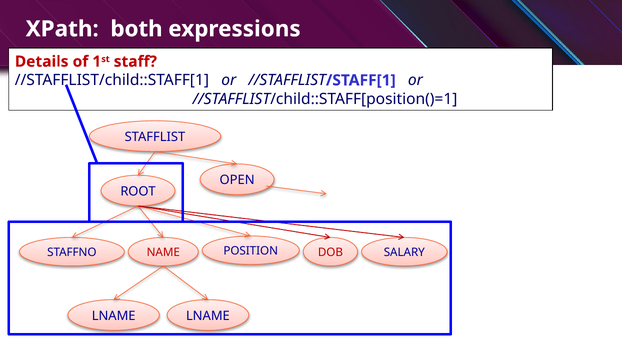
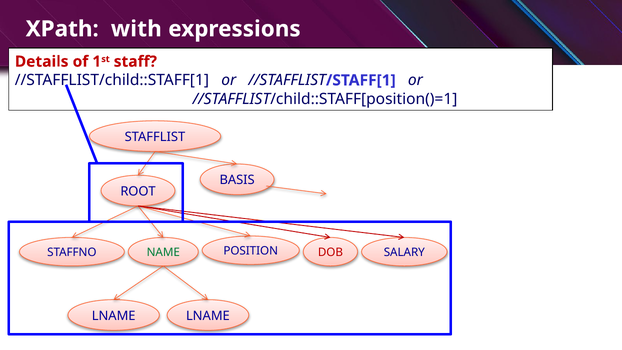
both: both -> with
OPEN: OPEN -> BASIS
NAME colour: red -> green
